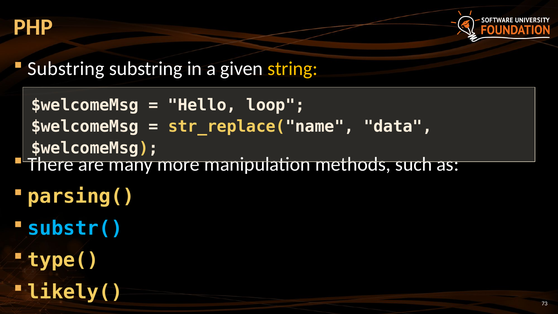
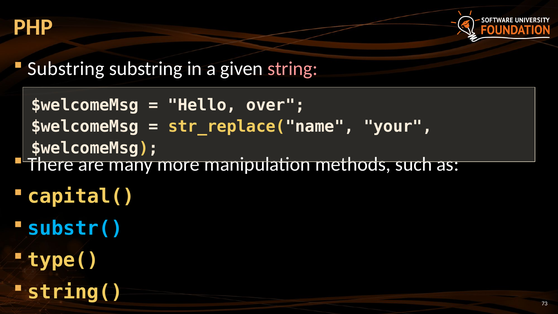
string colour: yellow -> pink
loop: loop -> over
data: data -> your
parsing(: parsing( -> capital(
likely(: likely( -> string(
